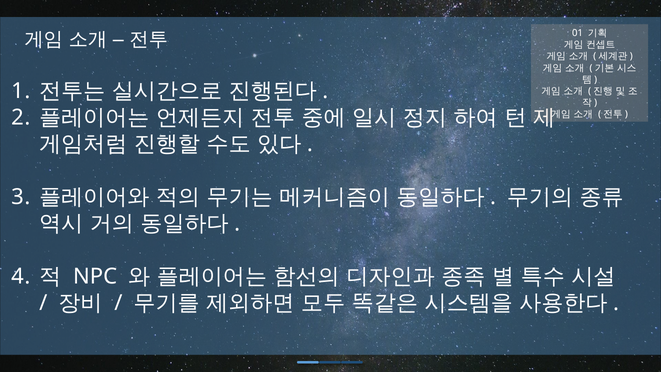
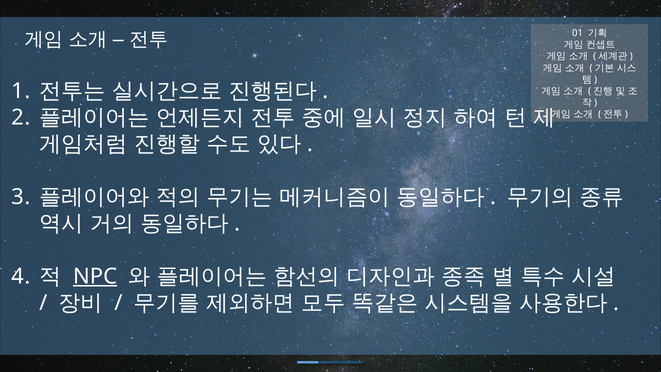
NPC underline: none -> present
